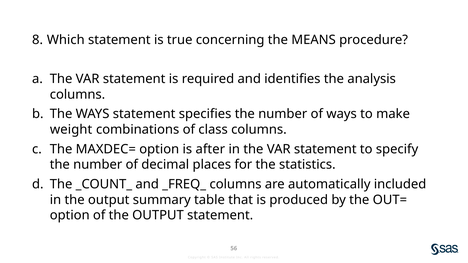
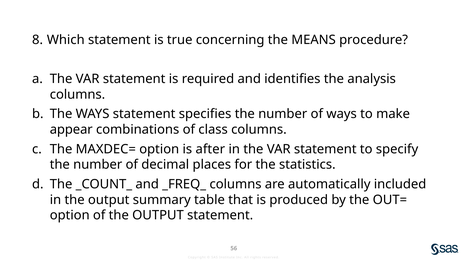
weight: weight -> appear
